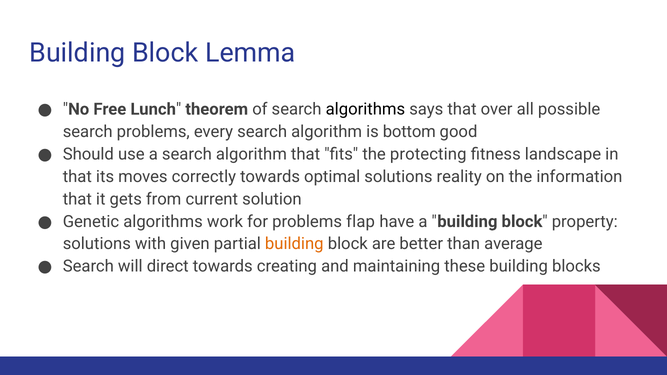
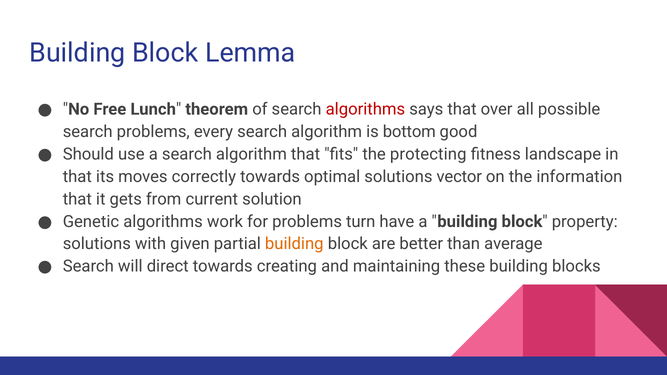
algorithms at (365, 109) colour: black -> red
reality: reality -> vector
flap: flap -> turn
